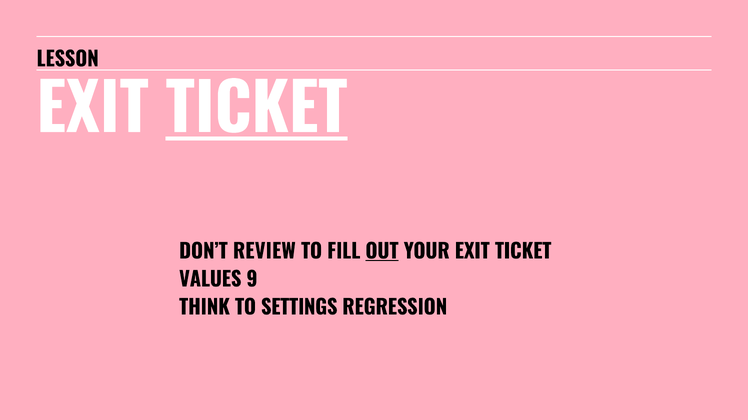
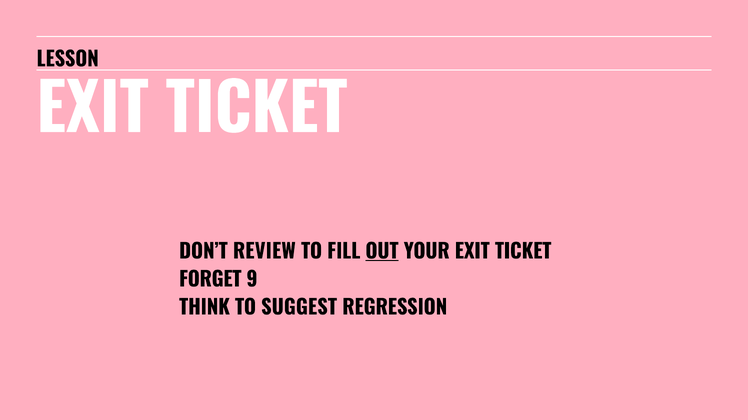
TICKET at (257, 110) underline: present -> none
VALUES: VALUES -> FORGET
SETTINGS: SETTINGS -> SUGGEST
